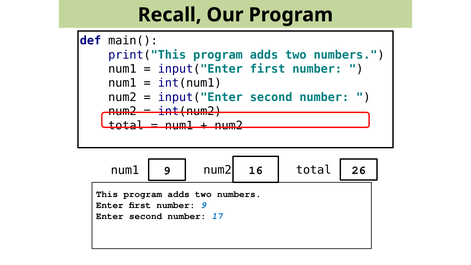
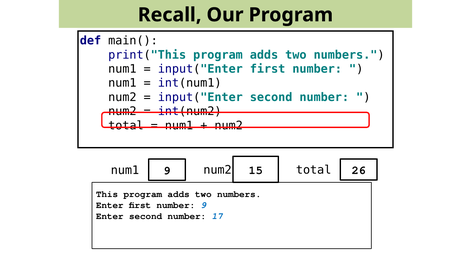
16: 16 -> 15
